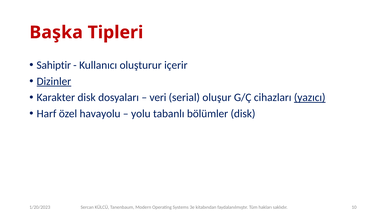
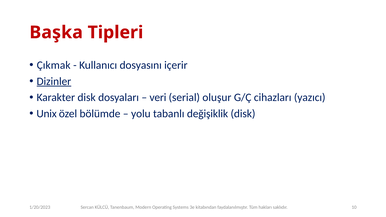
Sahiptir: Sahiptir -> Çıkmak
oluşturur: oluşturur -> dosyasını
yazıcı underline: present -> none
Harf: Harf -> Unix
havayolu: havayolu -> bölümde
bölümler: bölümler -> değişiklik
